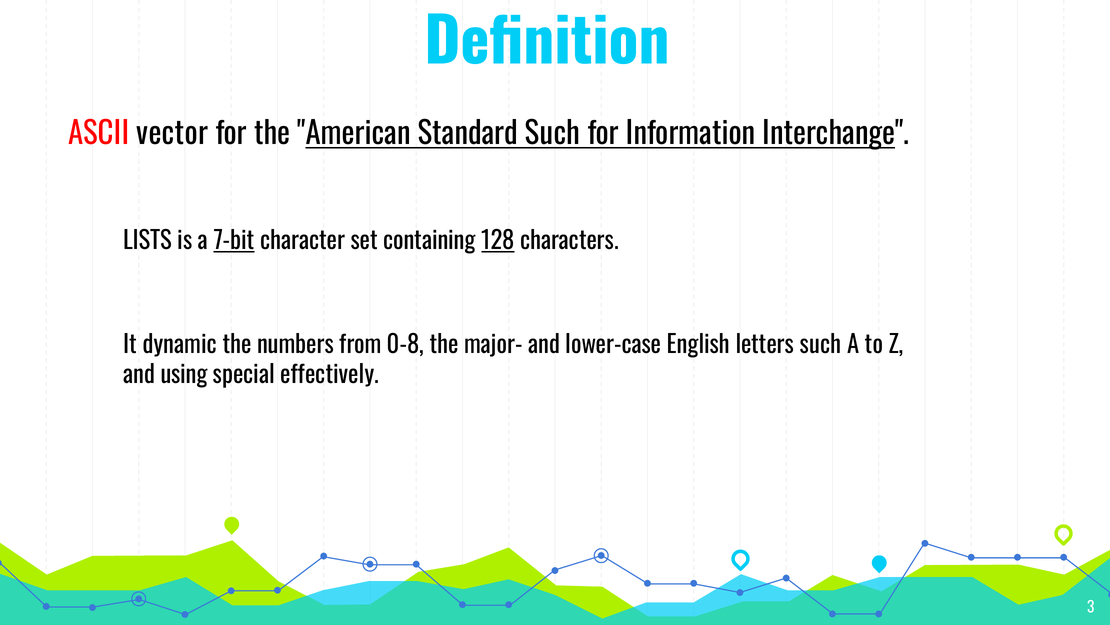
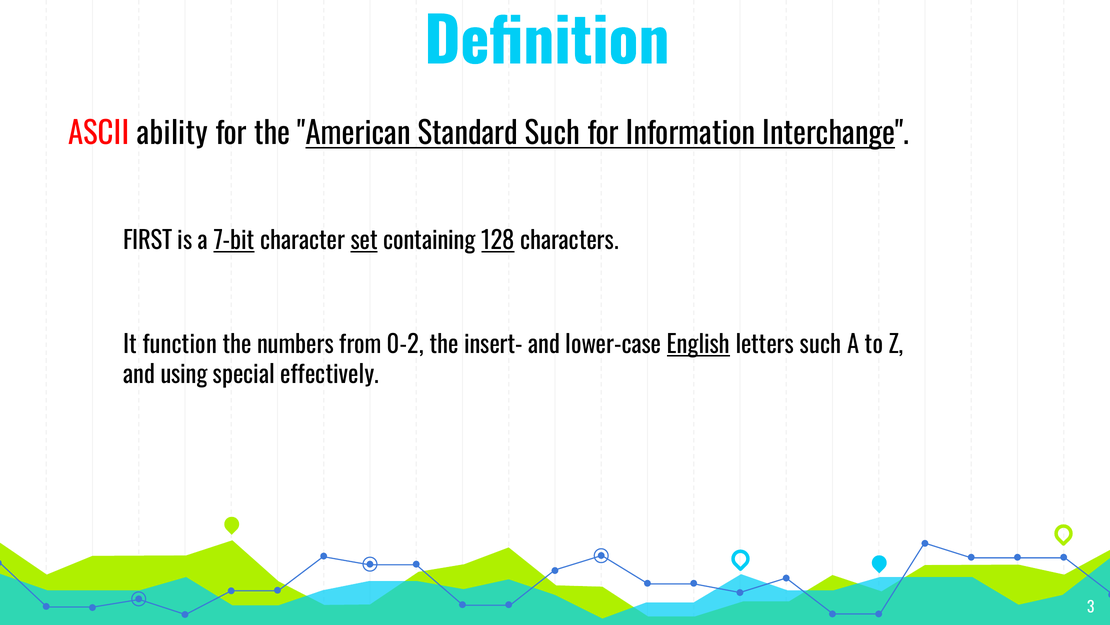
vector: vector -> ability
LISTS: LISTS -> FIRST
set underline: none -> present
dynamic: dynamic -> function
0-8: 0-8 -> 0-2
major-: major- -> insert-
English underline: none -> present
